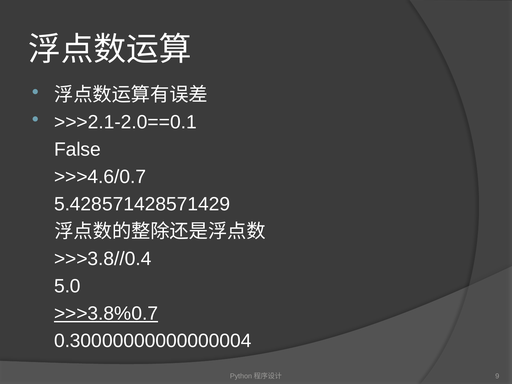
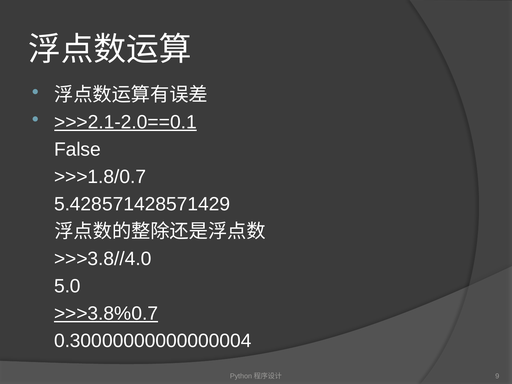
>>>2.1-2.0==0.1 underline: none -> present
>>>4.6/0.7: >>>4.6/0.7 -> >>>1.8/0.7
>>>3.8//0.4: >>>3.8//0.4 -> >>>3.8//4.0
